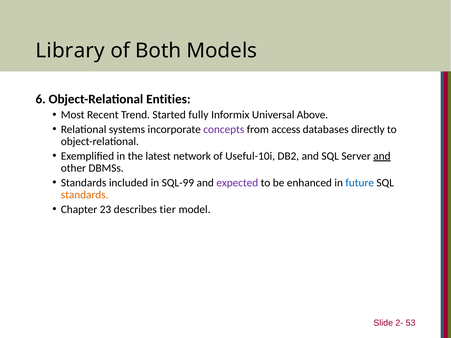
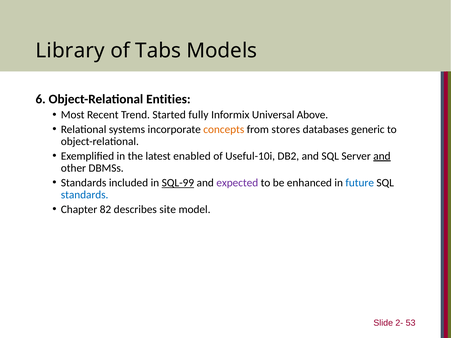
Both: Both -> Tabs
concepts colour: purple -> orange
access: access -> stores
directly: directly -> generic
network: network -> enabled
SQL-99 underline: none -> present
standards at (85, 195) colour: orange -> blue
23: 23 -> 82
tier: tier -> site
